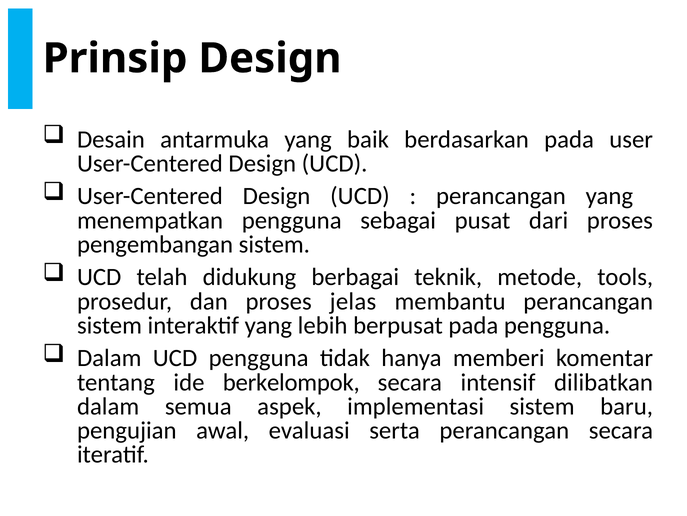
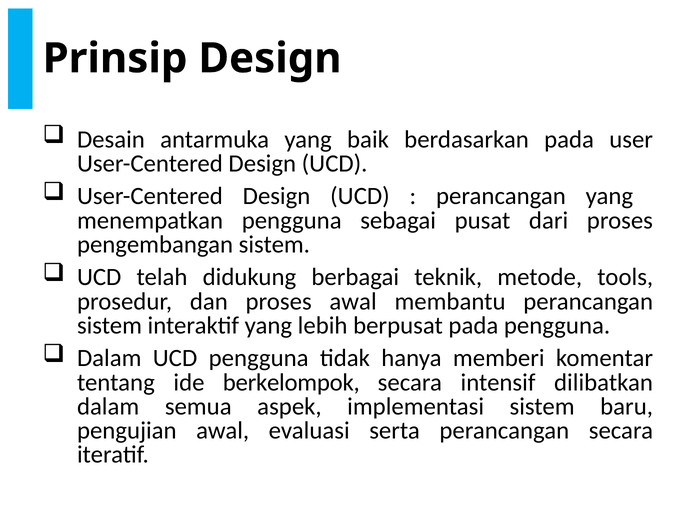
proses jelas: jelas -> awal
